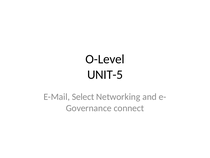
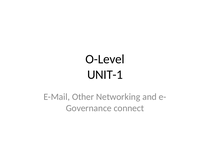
UNIT-5: UNIT-5 -> UNIT-1
Select: Select -> Other
